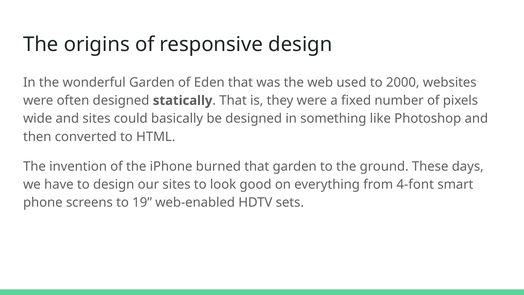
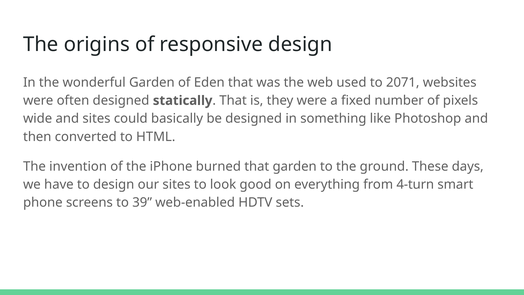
2000: 2000 -> 2071
4-font: 4-font -> 4-turn
19: 19 -> 39
